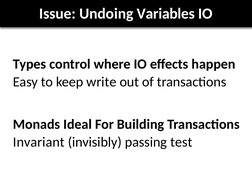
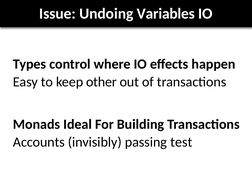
write: write -> other
Invariant: Invariant -> Accounts
